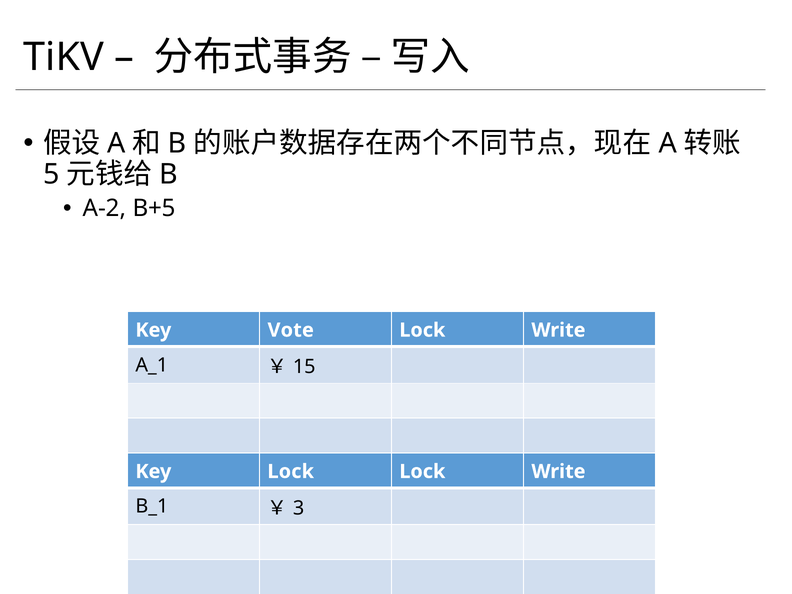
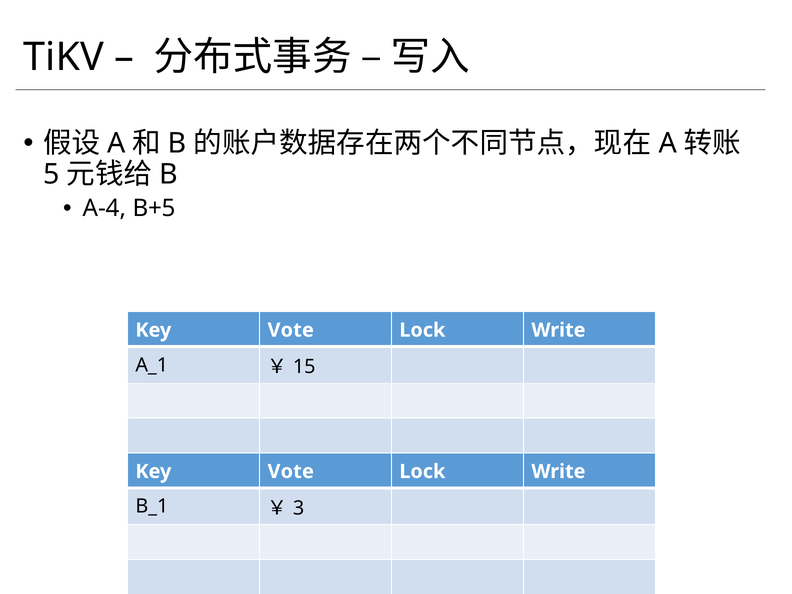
A-2: A-2 -> A-4
Lock at (291, 472): Lock -> Vote
